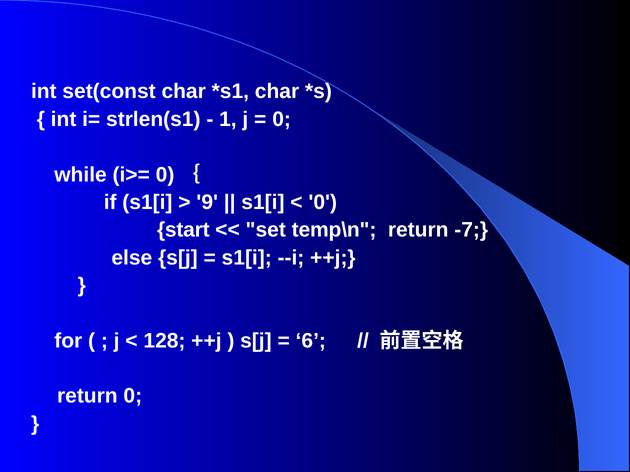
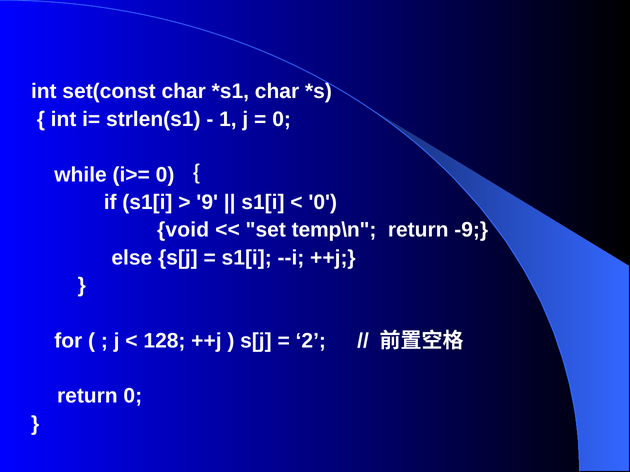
start: start -> void
-7: -7 -> -9
6: 6 -> 2
